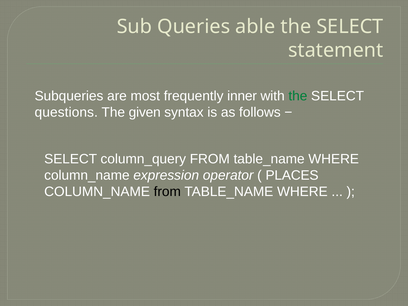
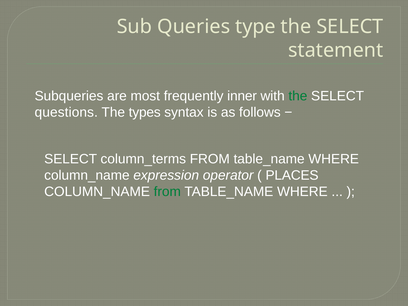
able: able -> type
given: given -> types
column_query: column_query -> column_terms
from at (167, 192) colour: black -> green
